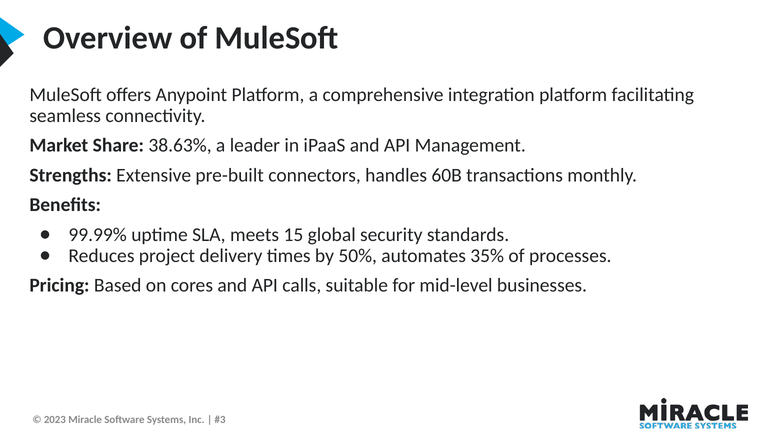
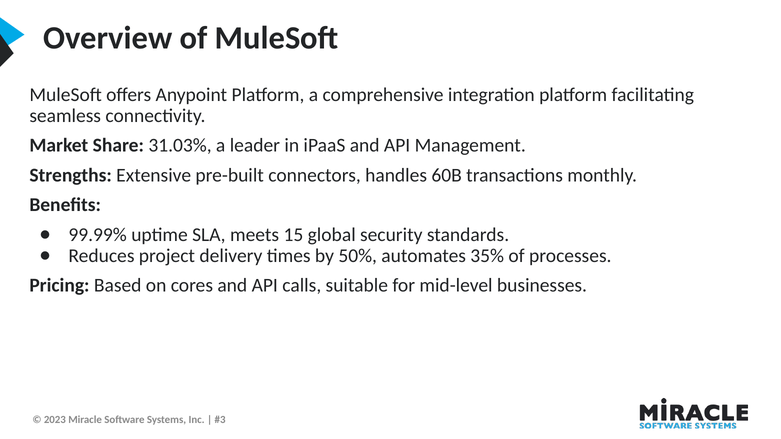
38.63%: 38.63% -> 31.03%
